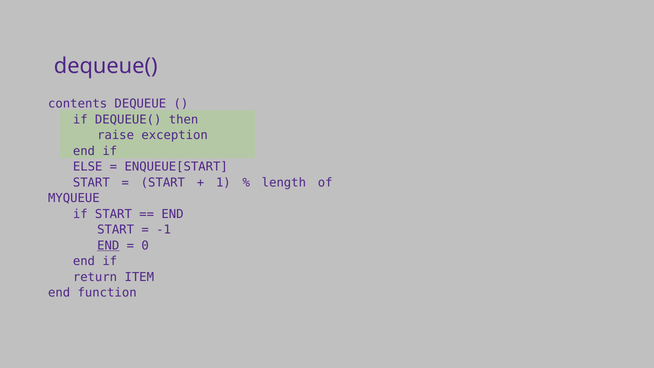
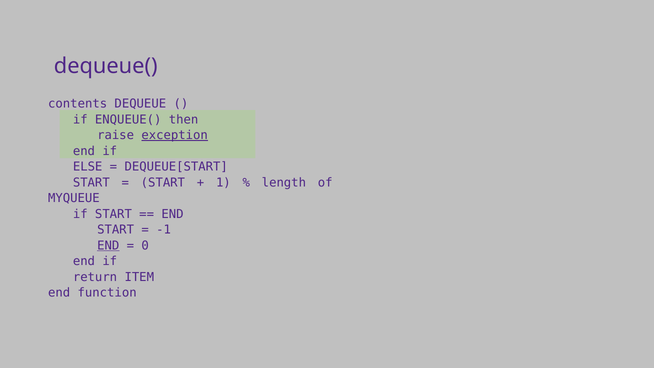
if DEQUEUE(: DEQUEUE( -> ENQUEUE(
exception underline: none -> present
ENQUEUE[START: ENQUEUE[START -> DEQUEUE[START
